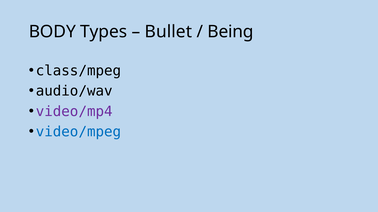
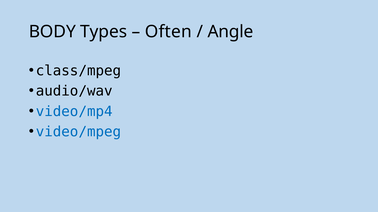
Bullet: Bullet -> Often
Being: Being -> Angle
video/mp4 colour: purple -> blue
